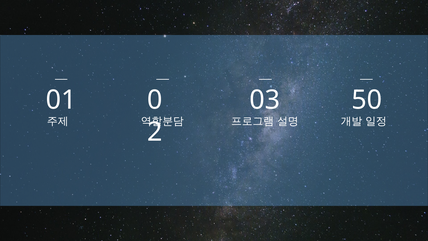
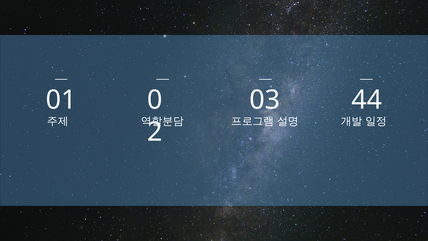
50: 50 -> 44
